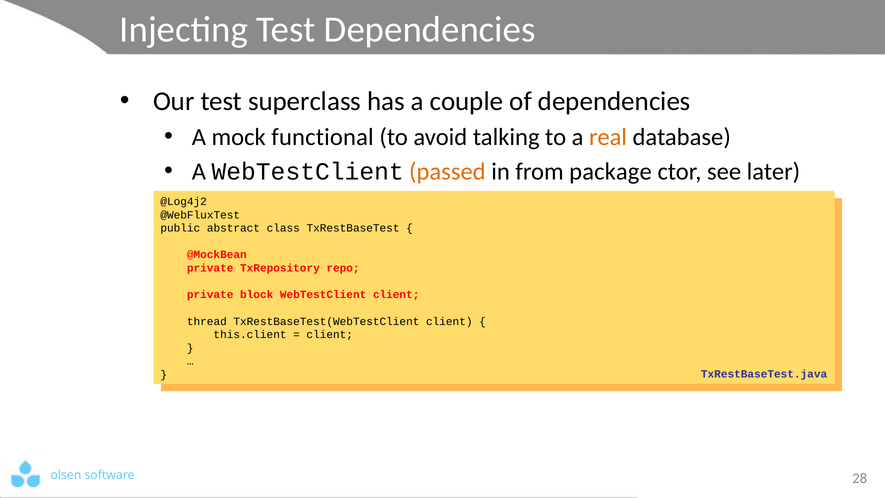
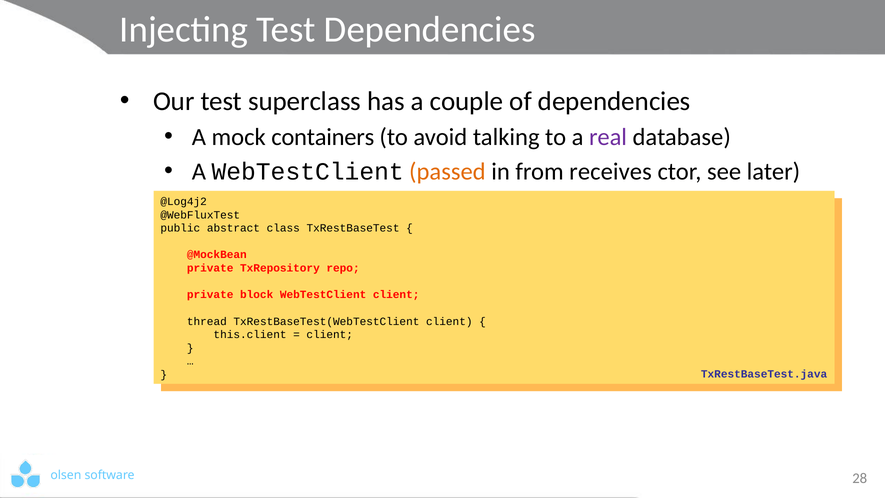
functional: functional -> containers
real colour: orange -> purple
package: package -> receives
